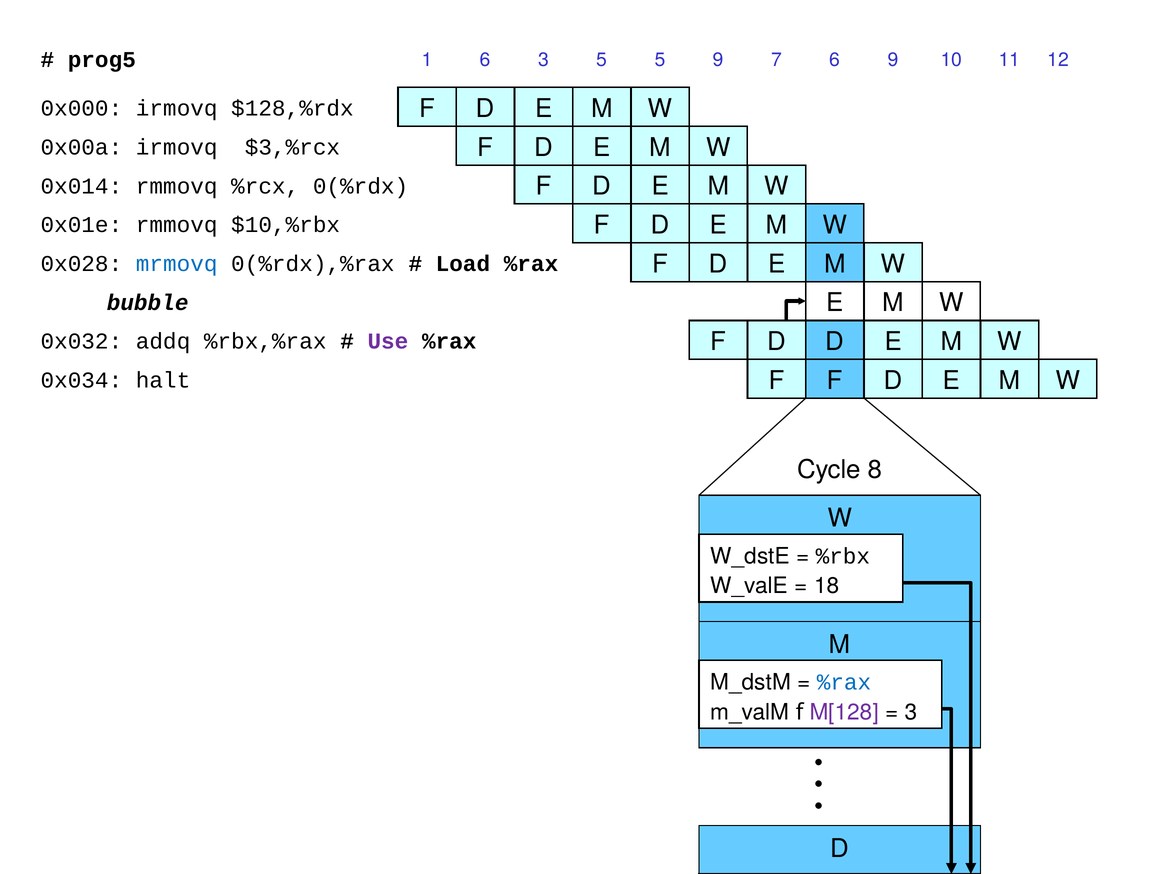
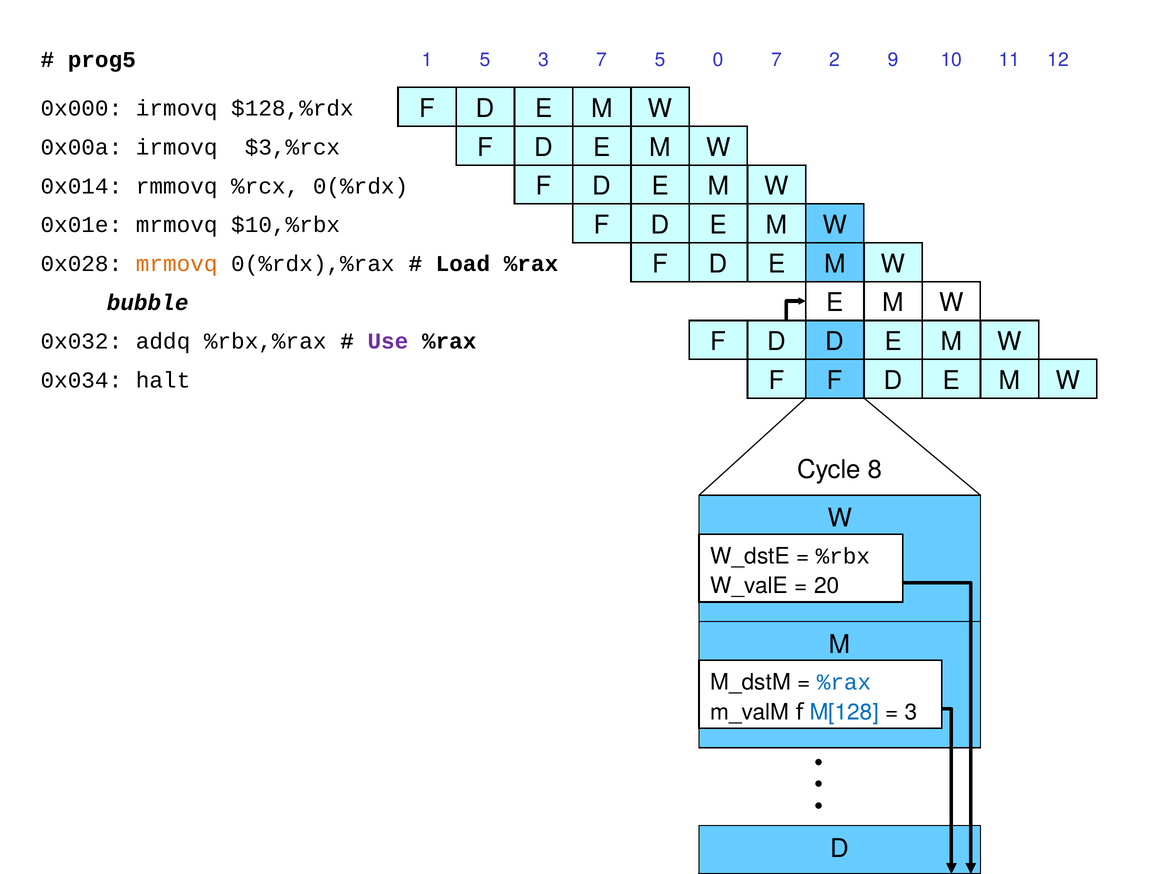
1 6: 6 -> 5
3 5: 5 -> 7
5 9: 9 -> 0
7 6: 6 -> 2
0x01e rmmovq: rmmovq -> mrmovq
mrmovq at (177, 264) colour: blue -> orange
18: 18 -> 20
M[128 colour: purple -> blue
